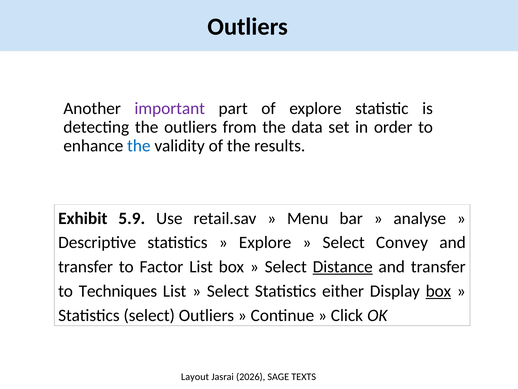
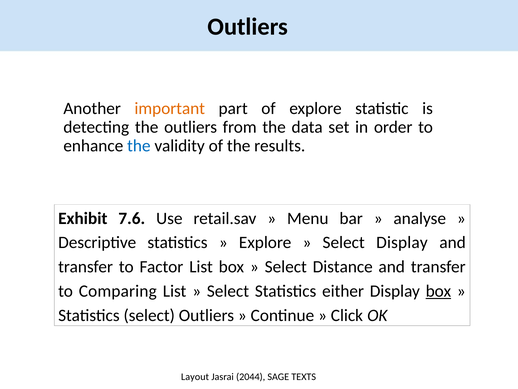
important colour: purple -> orange
5.9: 5.9 -> 7.6
Select Convey: Convey -> Display
Distance underline: present -> none
Techniques: Techniques -> Comparing
2026: 2026 -> 2044
